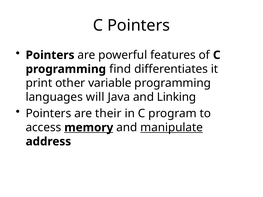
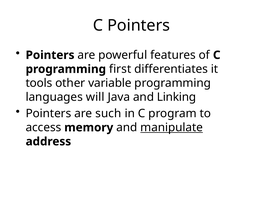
find: find -> first
print: print -> tools
their: their -> such
memory underline: present -> none
